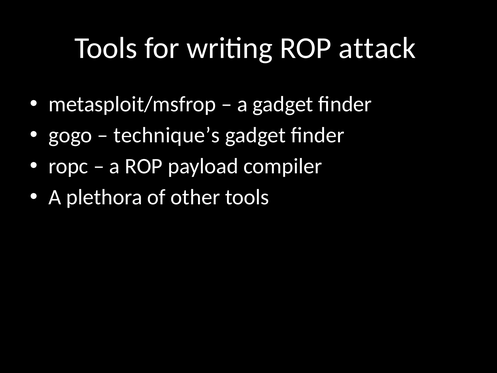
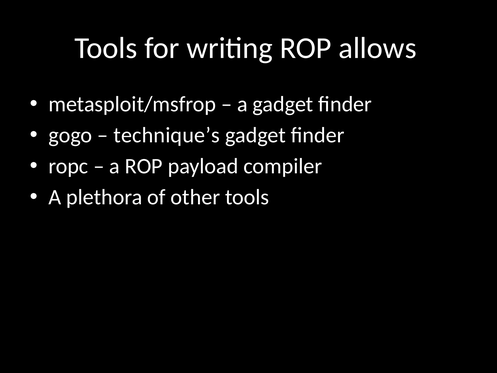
attack: attack -> allows
